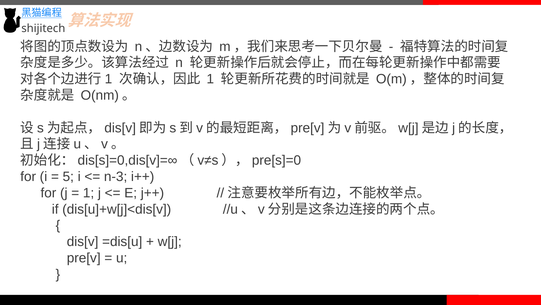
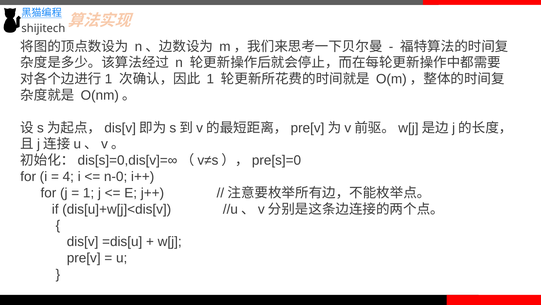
5: 5 -> 4
n-3: n-3 -> n-0
